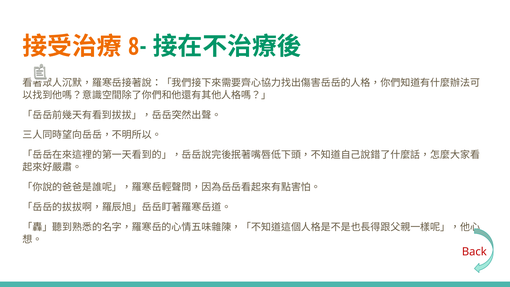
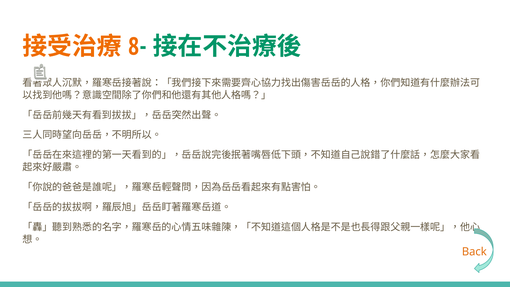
Back colour: red -> orange
